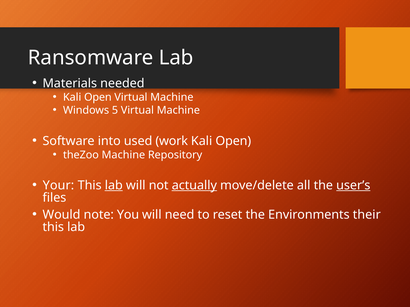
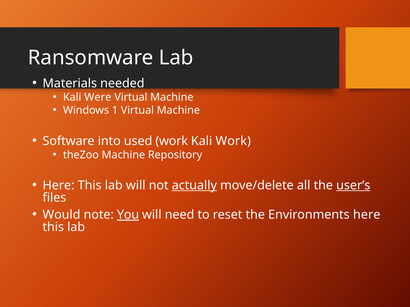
Open at (98, 97): Open -> Were
5: 5 -> 1
Open at (233, 141): Open -> Work
Your at (58, 186): Your -> Here
lab at (114, 186) underline: present -> none
You underline: none -> present
Environments their: their -> here
